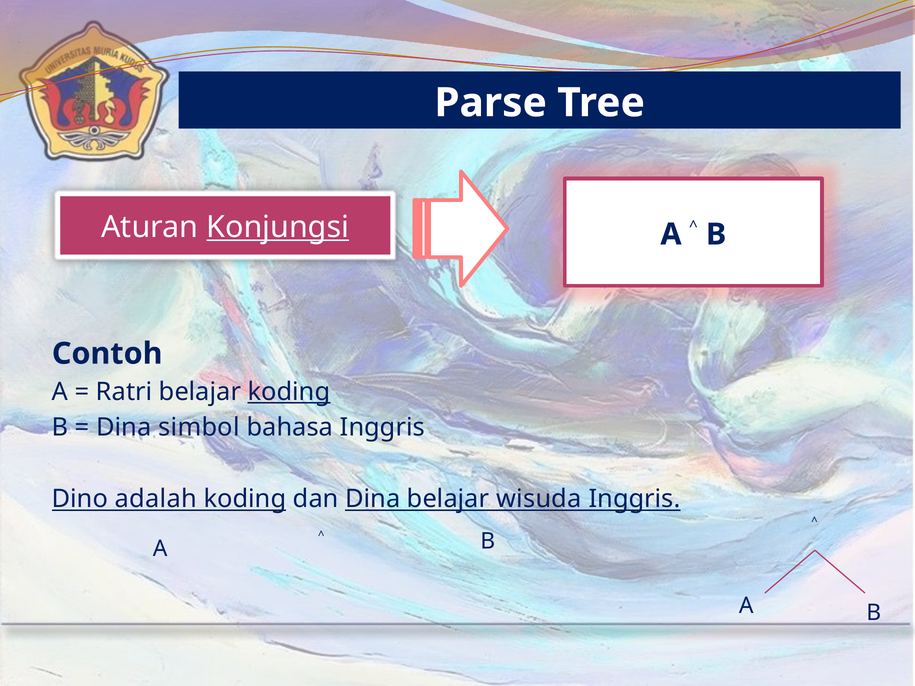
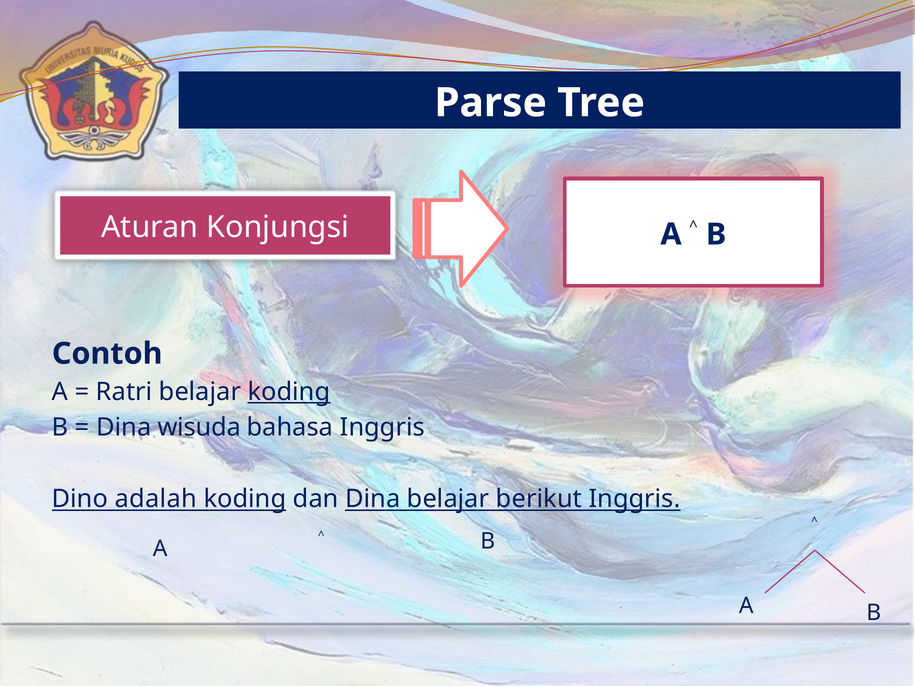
Konjungsi underline: present -> none
simbol: simbol -> wisuda
wisuda: wisuda -> berikut
